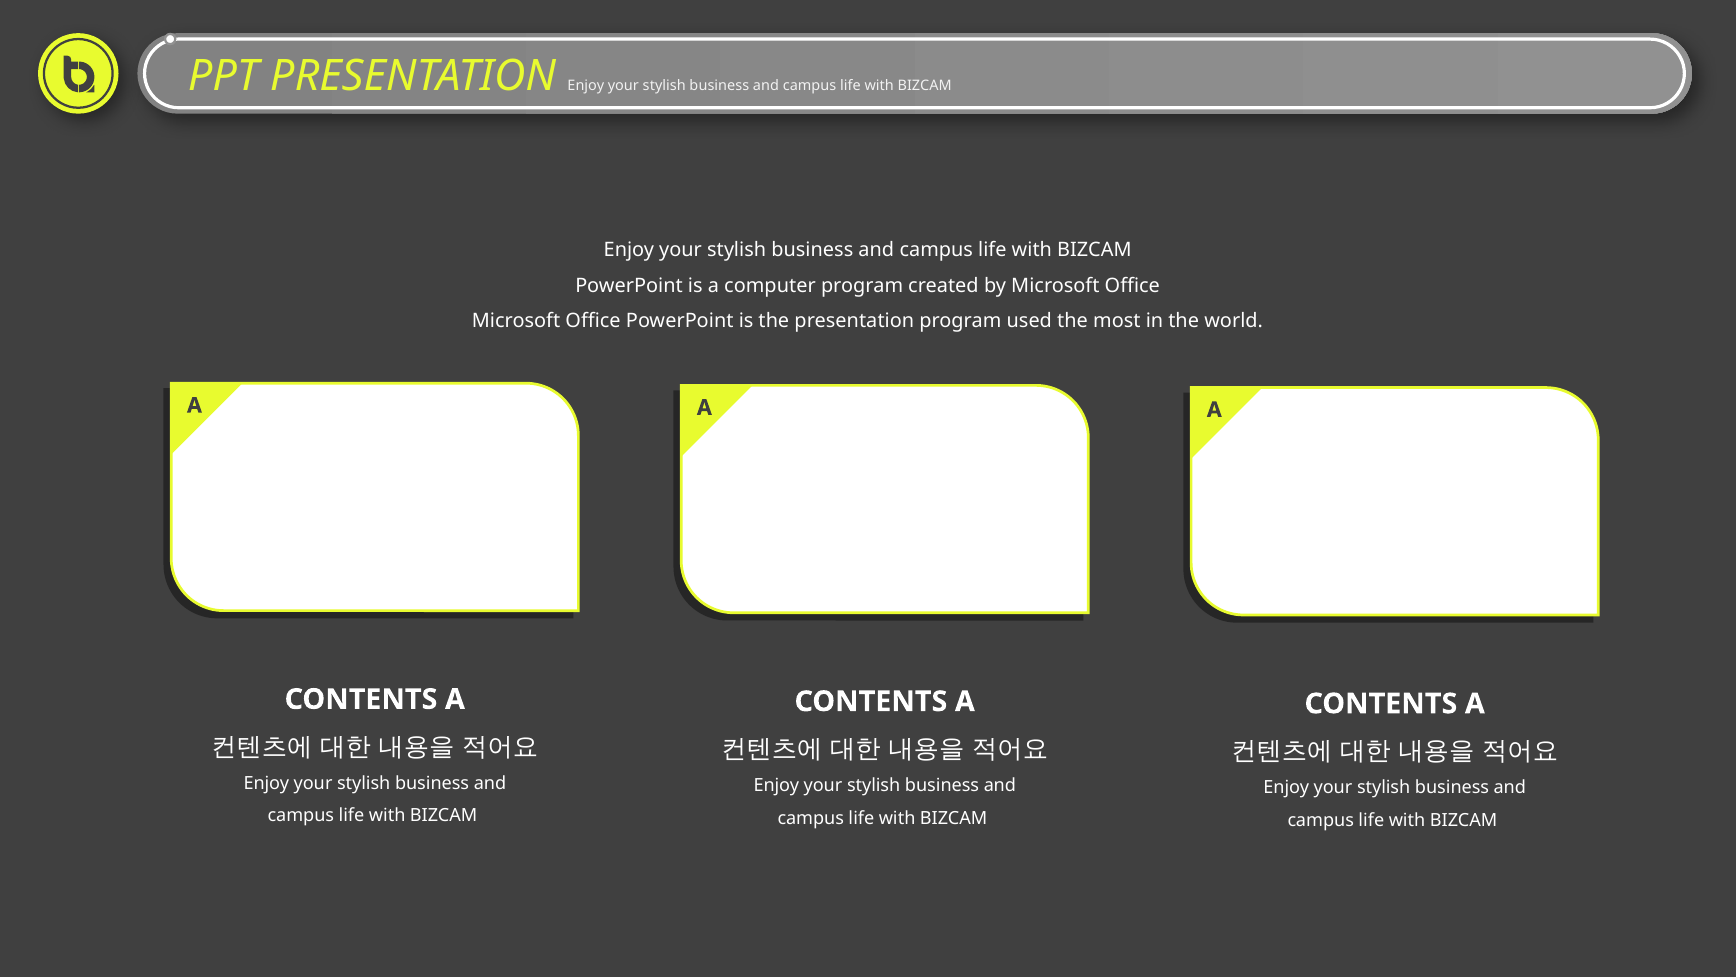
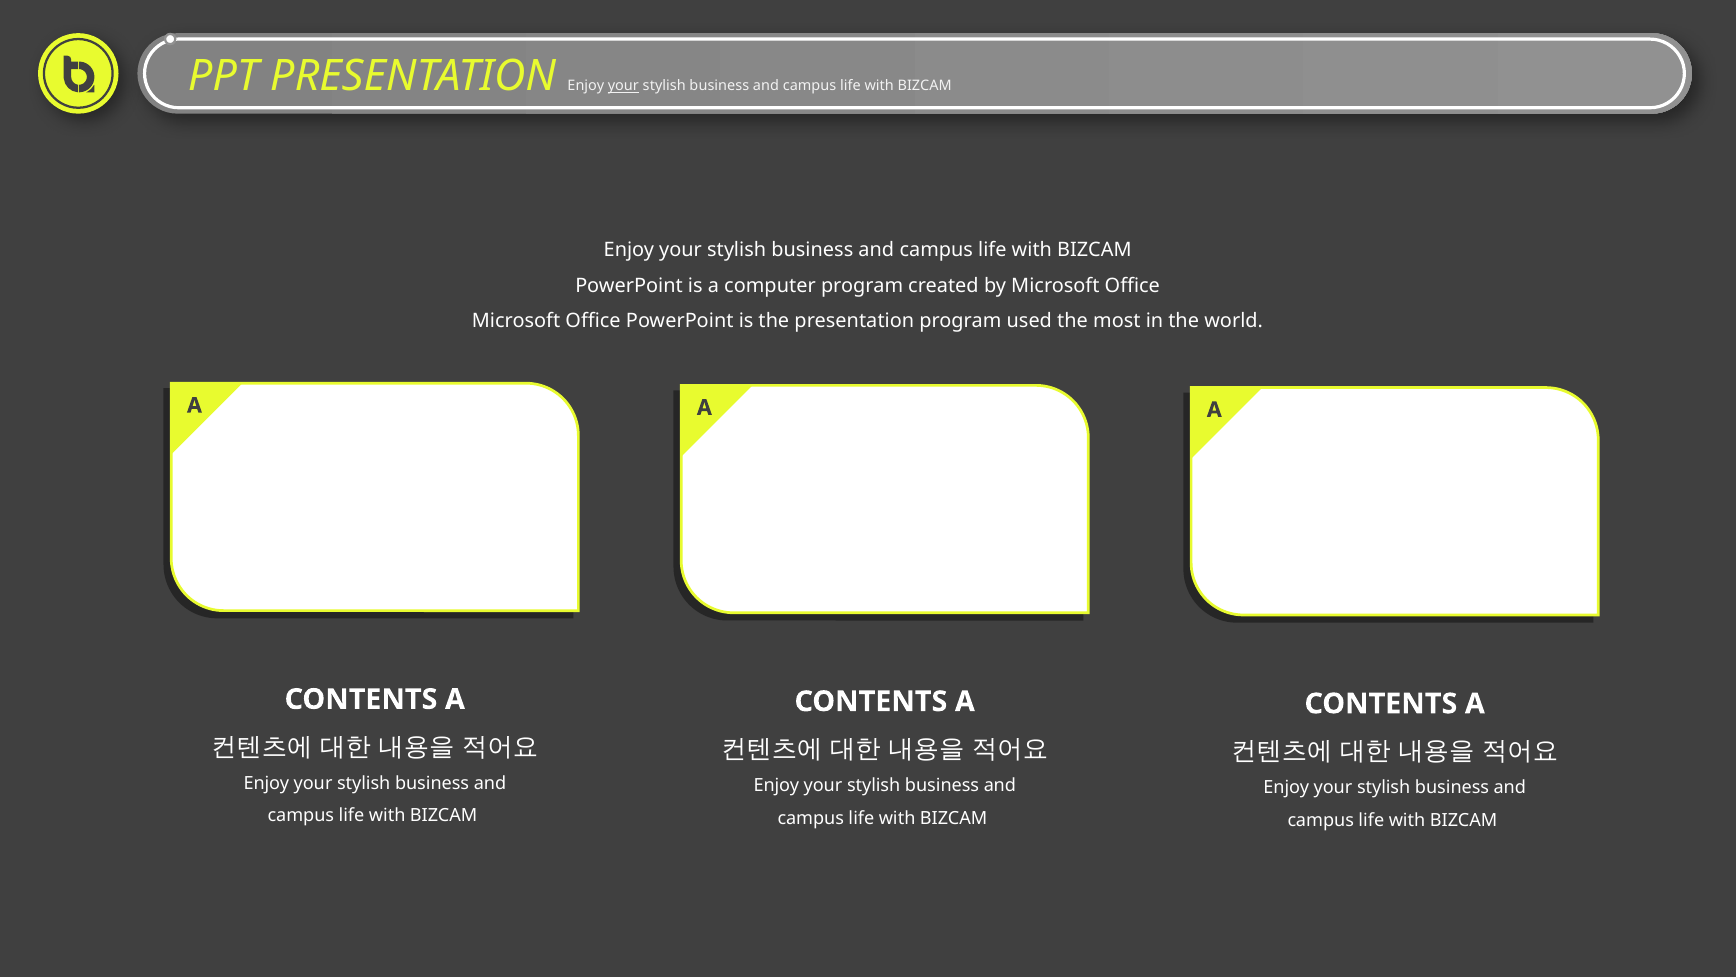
your at (623, 86) underline: none -> present
